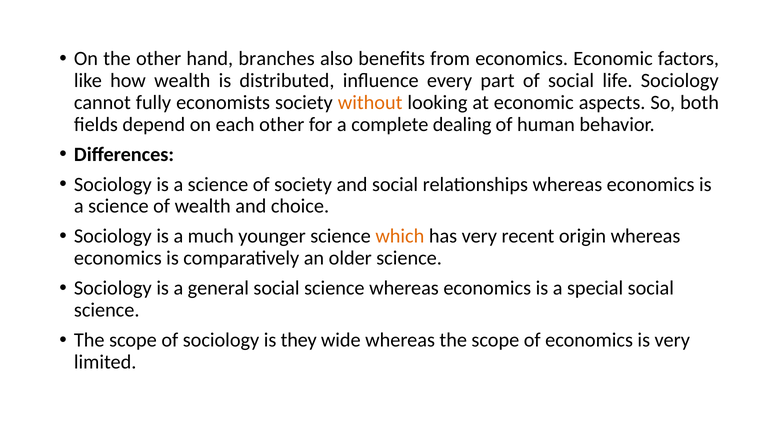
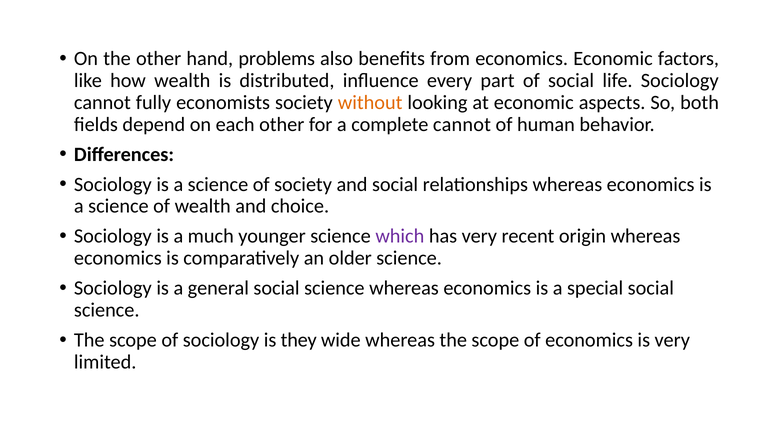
branches: branches -> problems
complete dealing: dealing -> cannot
which colour: orange -> purple
